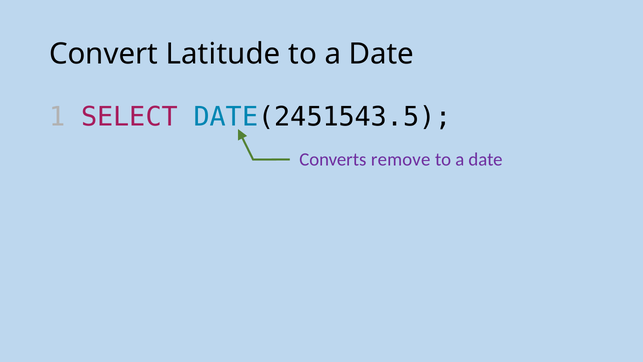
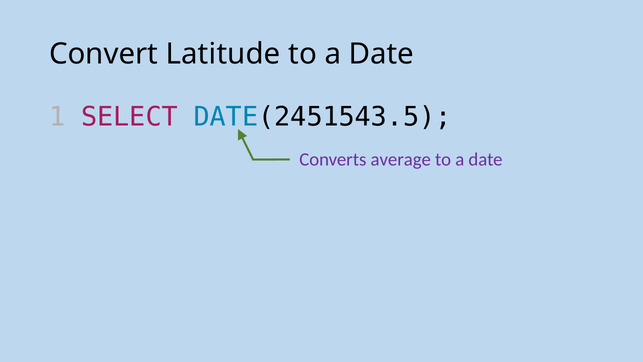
remove: remove -> average
